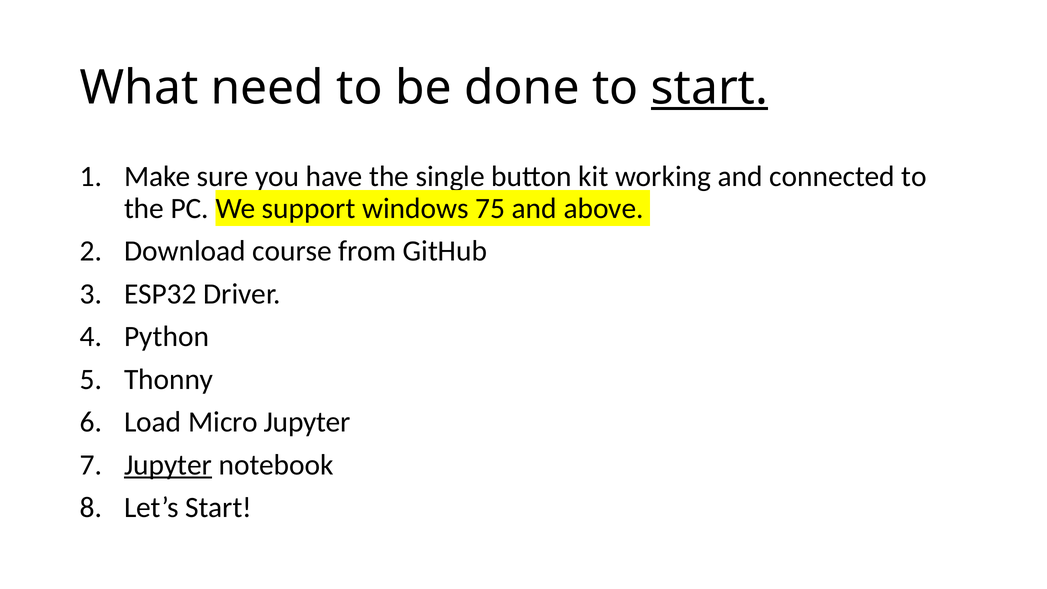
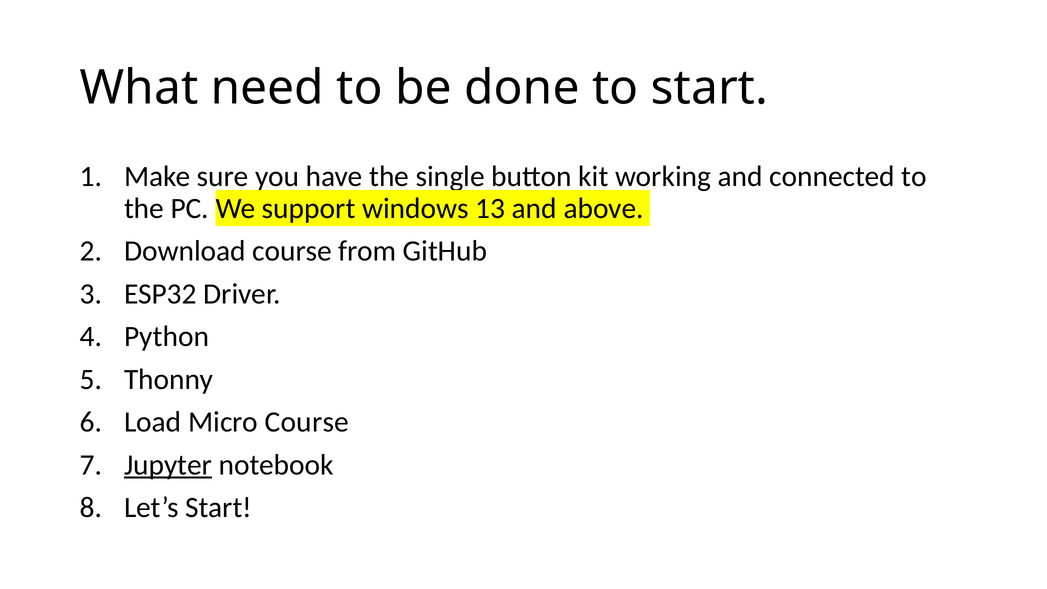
start at (709, 88) underline: present -> none
75: 75 -> 13
Micro Jupyter: Jupyter -> Course
